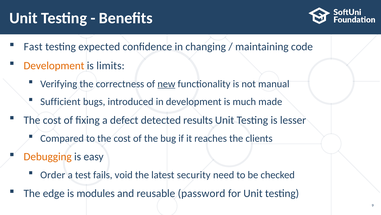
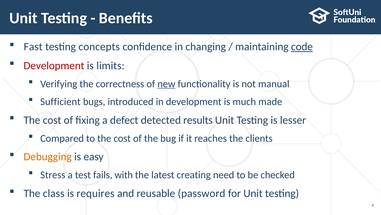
expected: expected -> concepts
code underline: none -> present
Development at (54, 65) colour: orange -> red
Order: Order -> Stress
void: void -> with
security: security -> creating
edge: edge -> class
modules: modules -> requires
